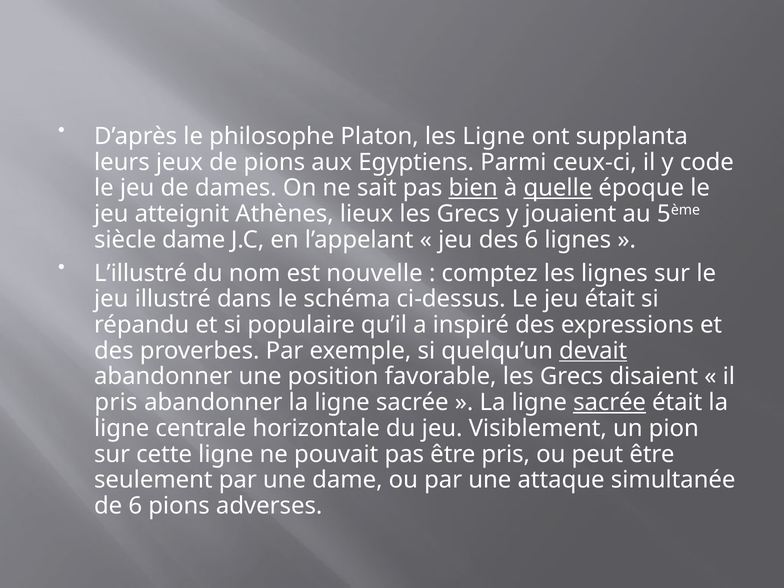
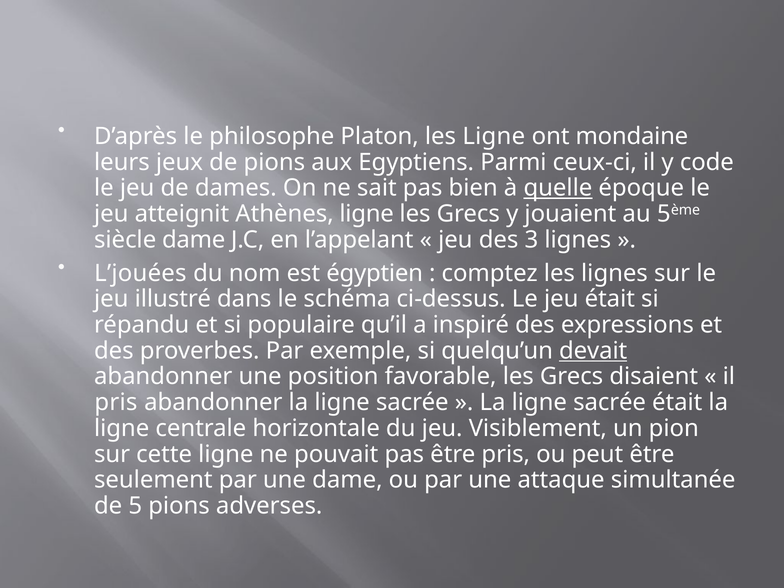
supplanta: supplanta -> mondaine
bien underline: present -> none
Athènes lieux: lieux -> ligne
des 6: 6 -> 3
L’illustré: L’illustré -> L’jouées
nouvelle: nouvelle -> égyptien
sacrée at (610, 402) underline: present -> none
de 6: 6 -> 5
